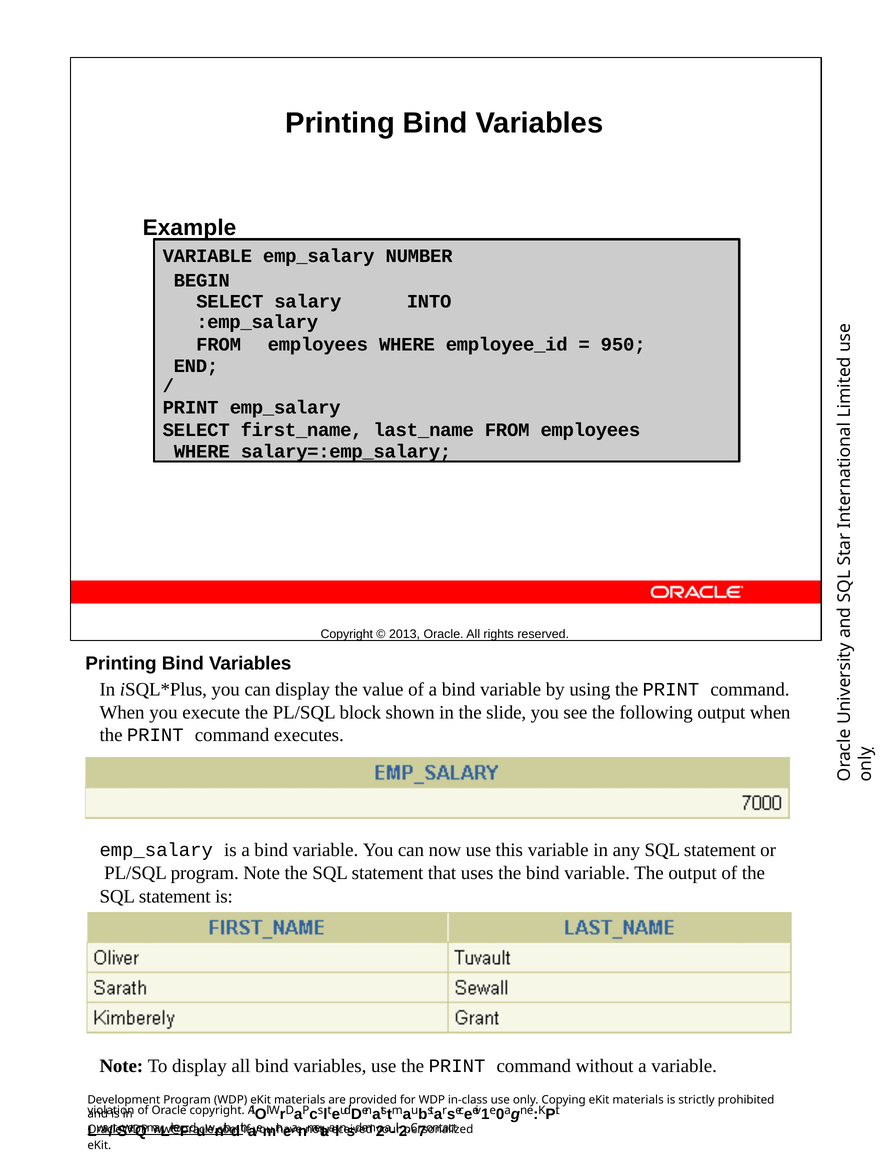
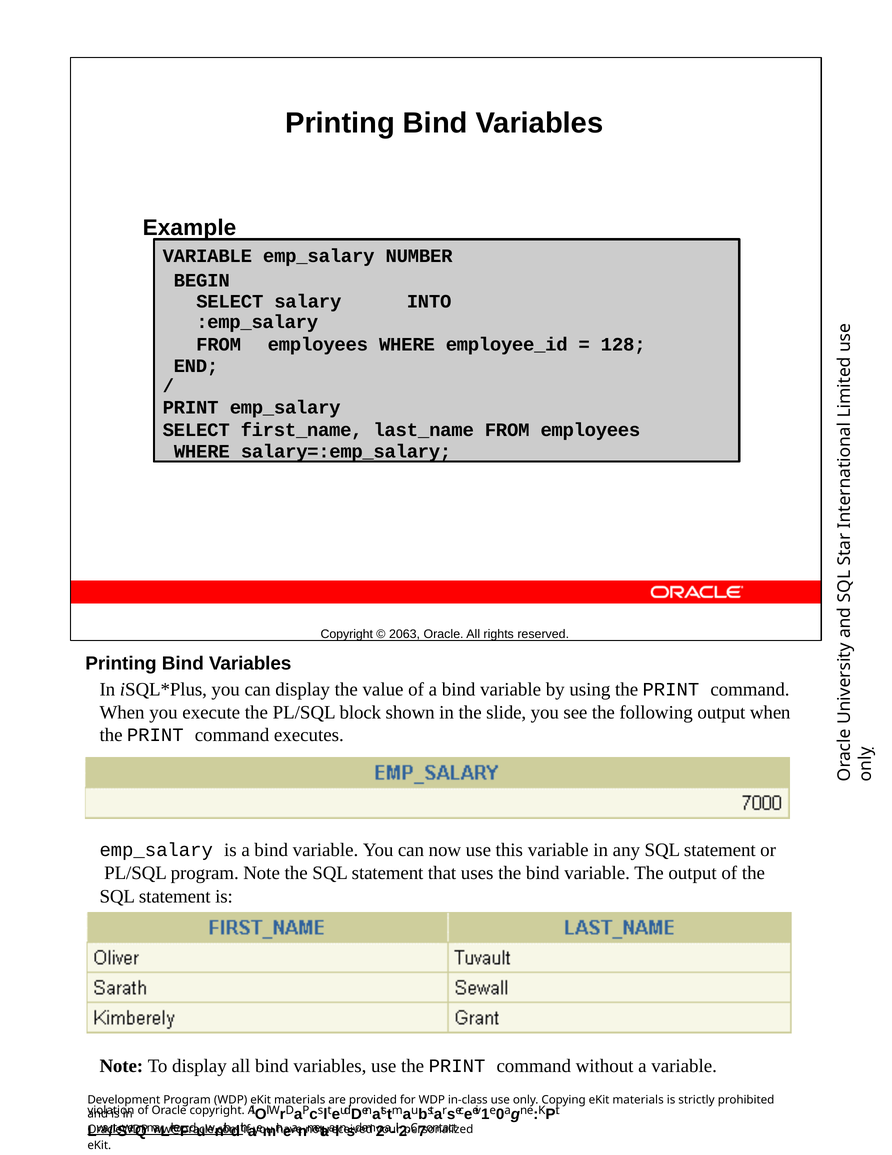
950: 950 -> 128
2013: 2013 -> 2063
